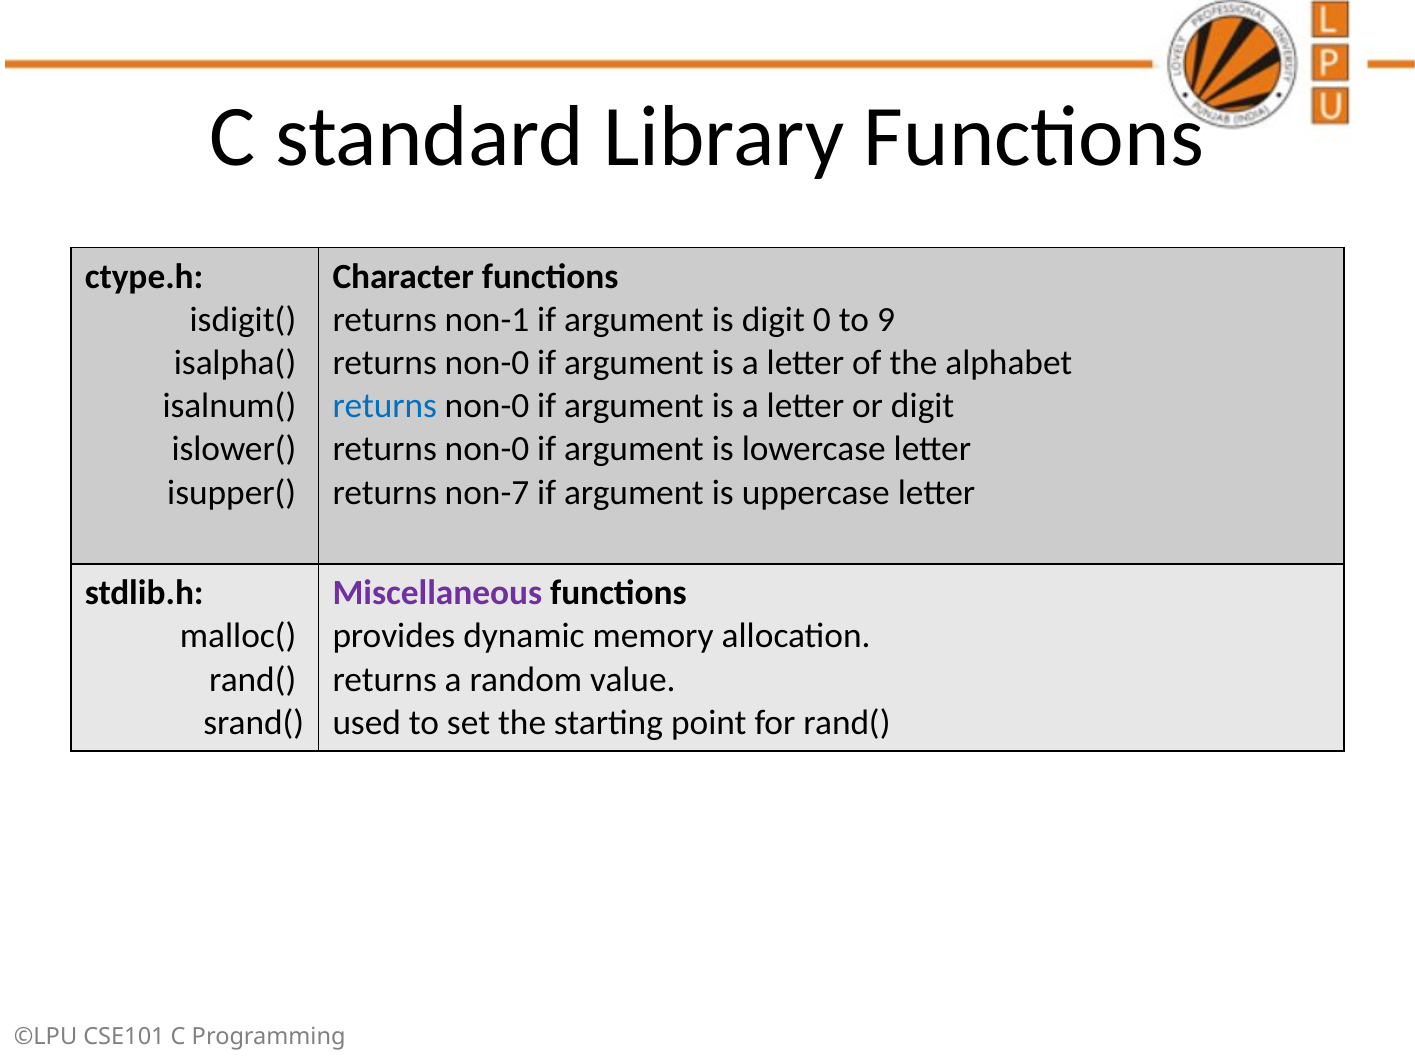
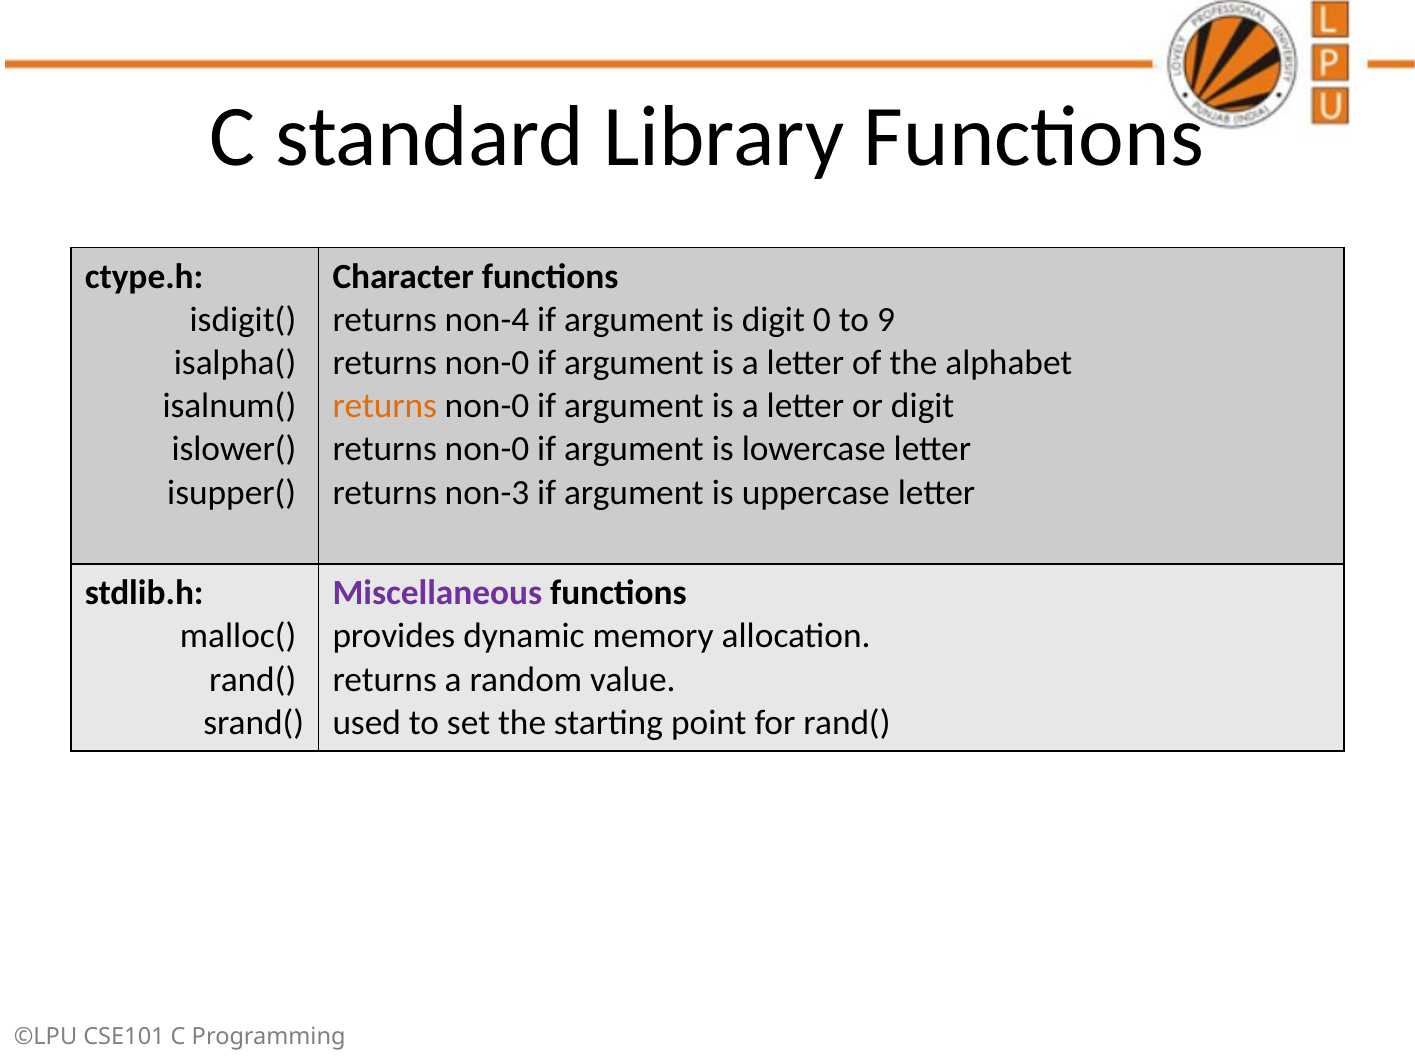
non-1: non-1 -> non-4
returns at (385, 406) colour: blue -> orange
non-7: non-7 -> non-3
